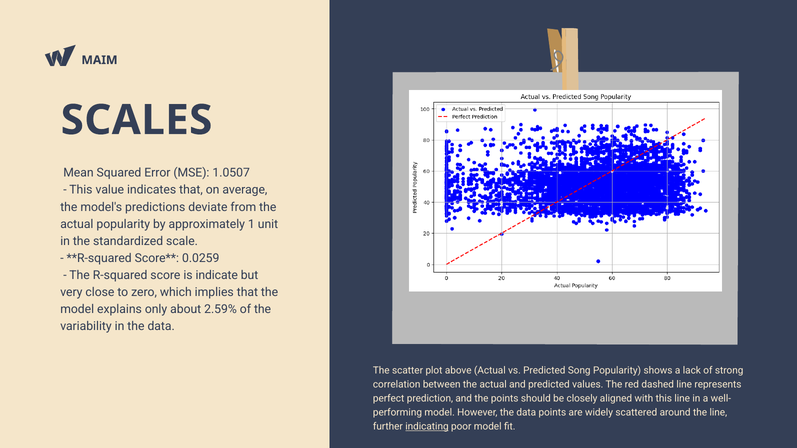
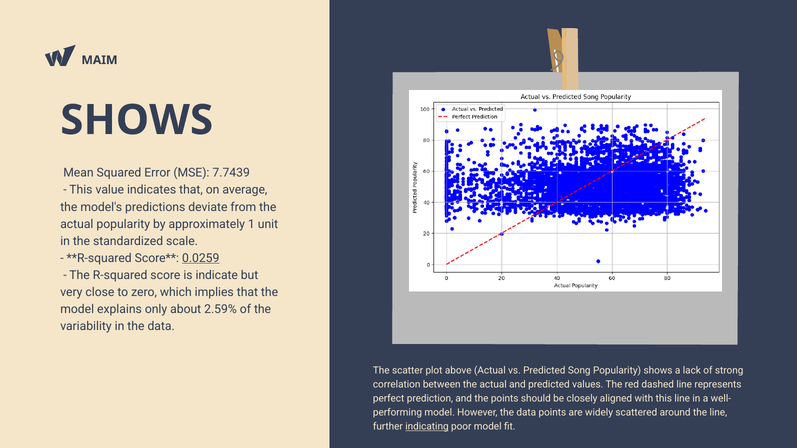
SCALES at (137, 120): SCALES -> SHOWS
1.0507: 1.0507 -> 7.7439
0.0259 underline: none -> present
